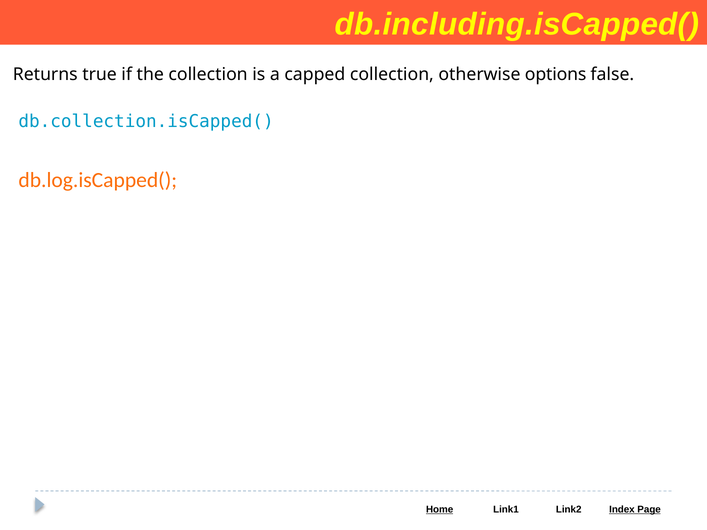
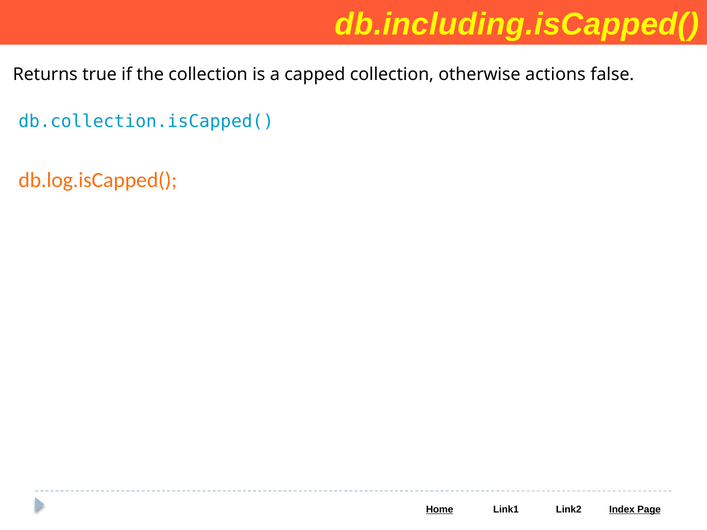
options: options -> actions
